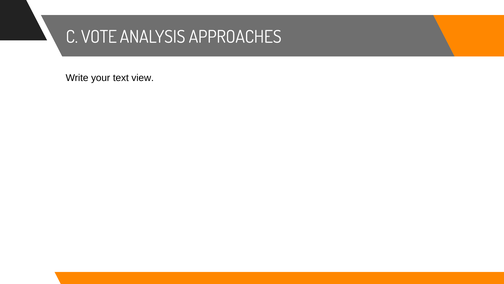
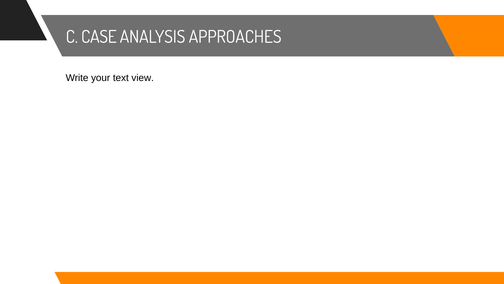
VOTE: VOTE -> CASE
